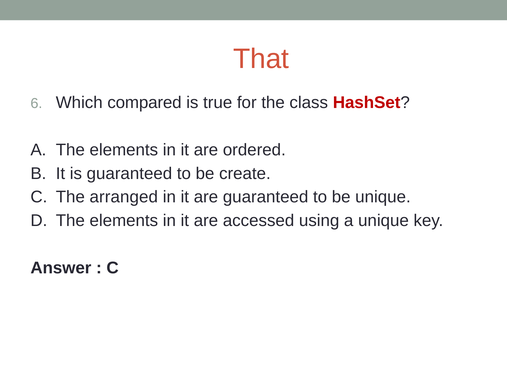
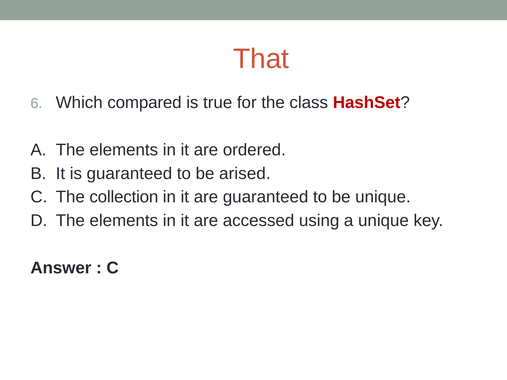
create: create -> arised
arranged: arranged -> collection
